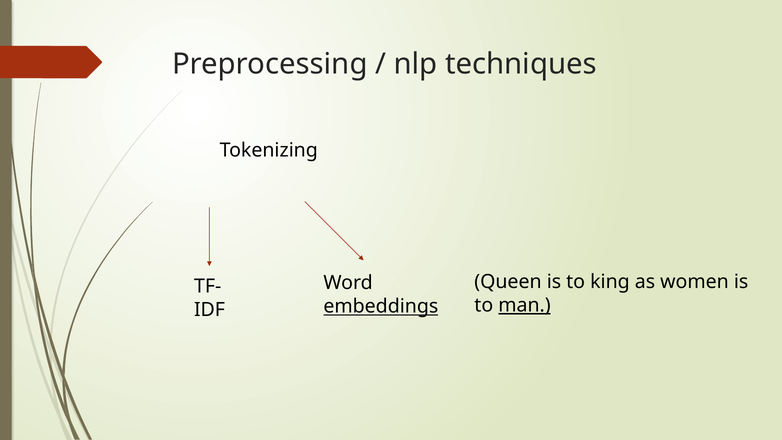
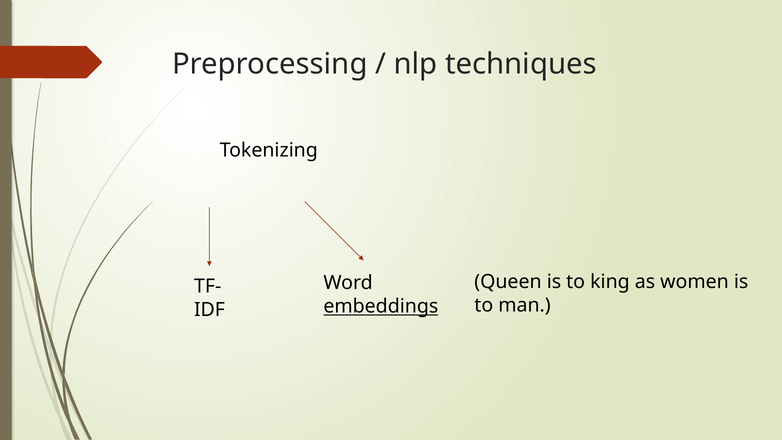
man underline: present -> none
